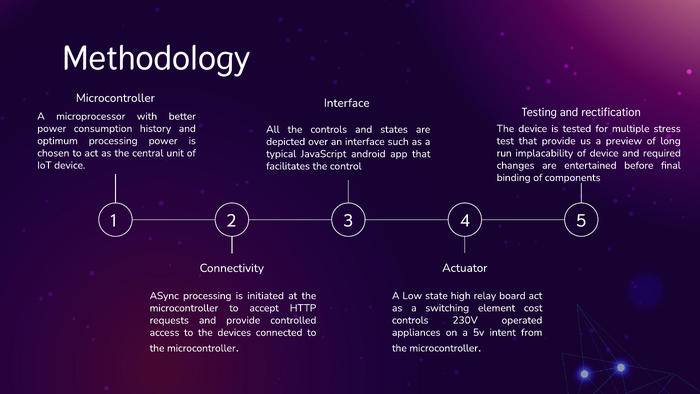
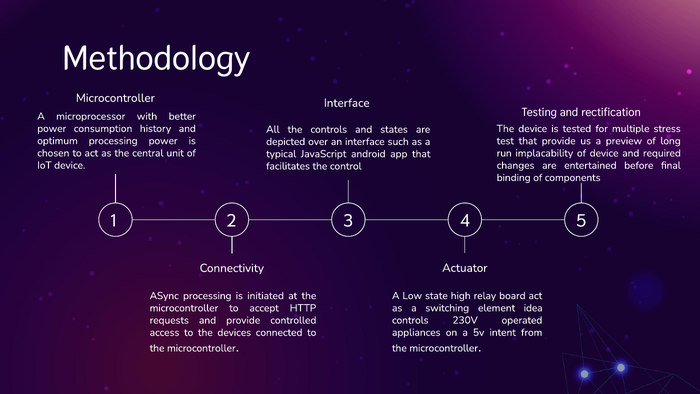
cost: cost -> idea
